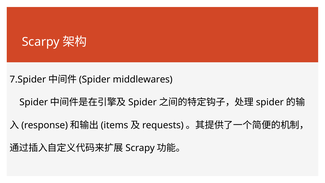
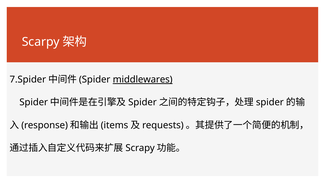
middlewares underline: none -> present
